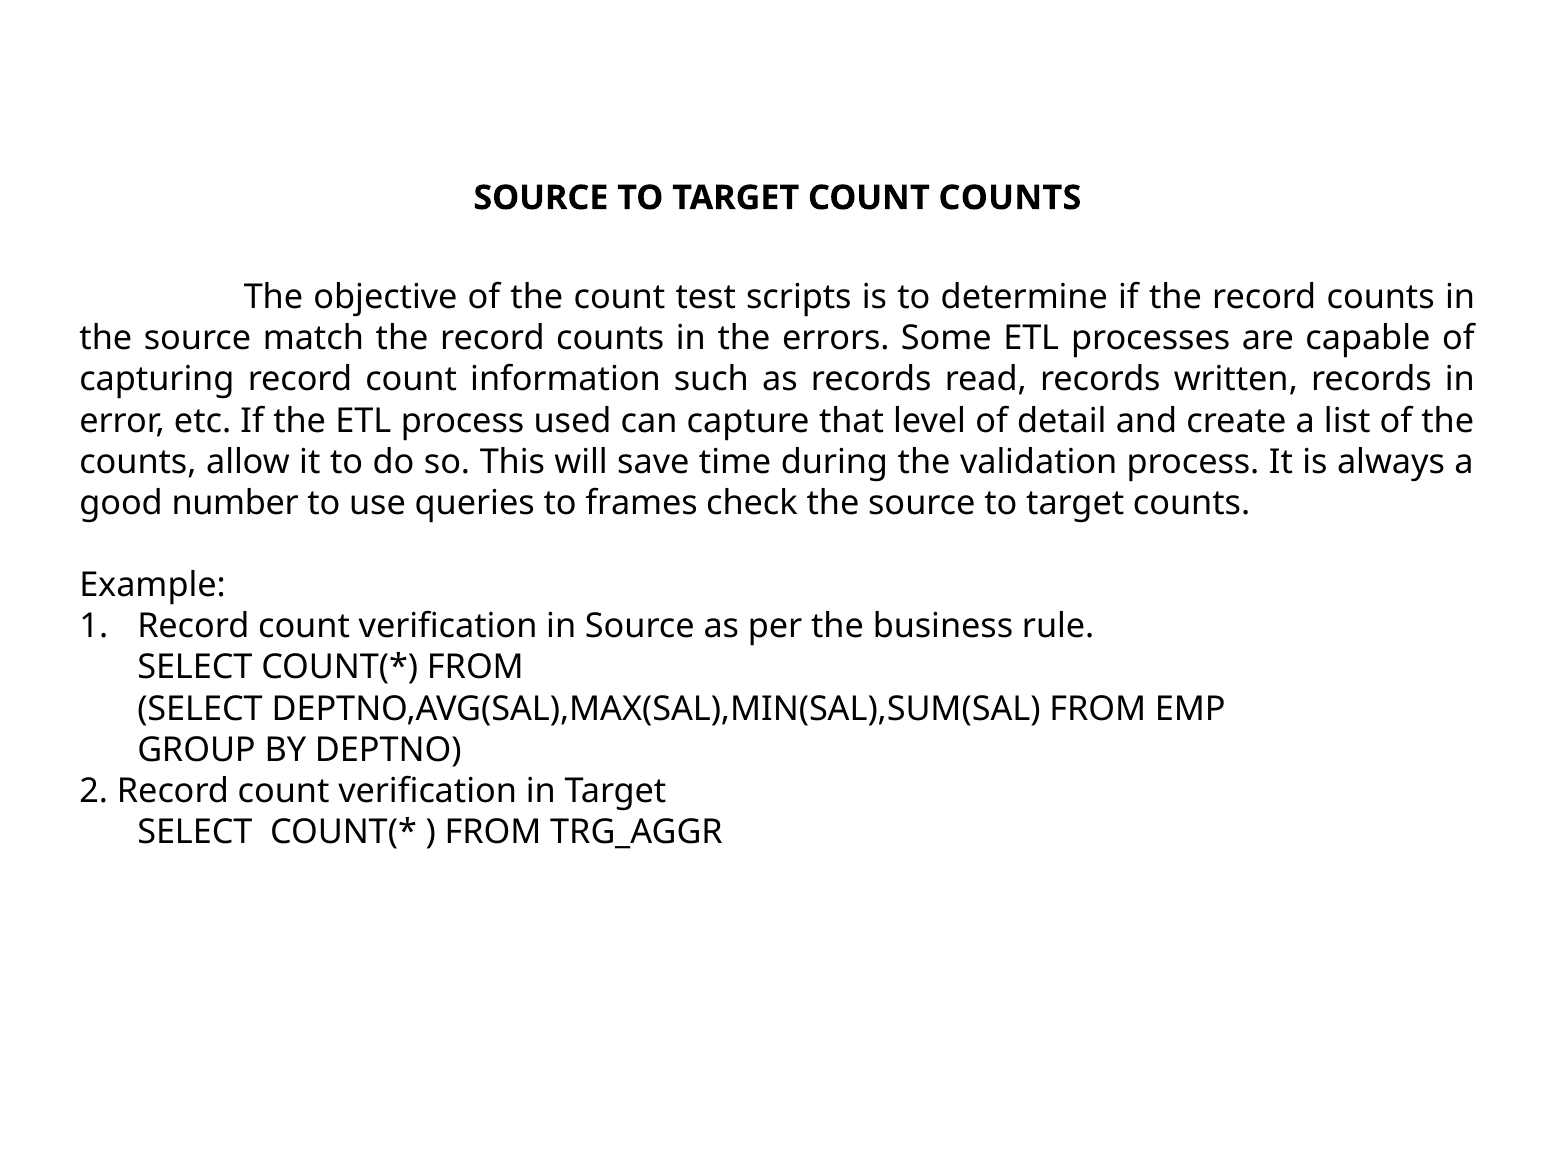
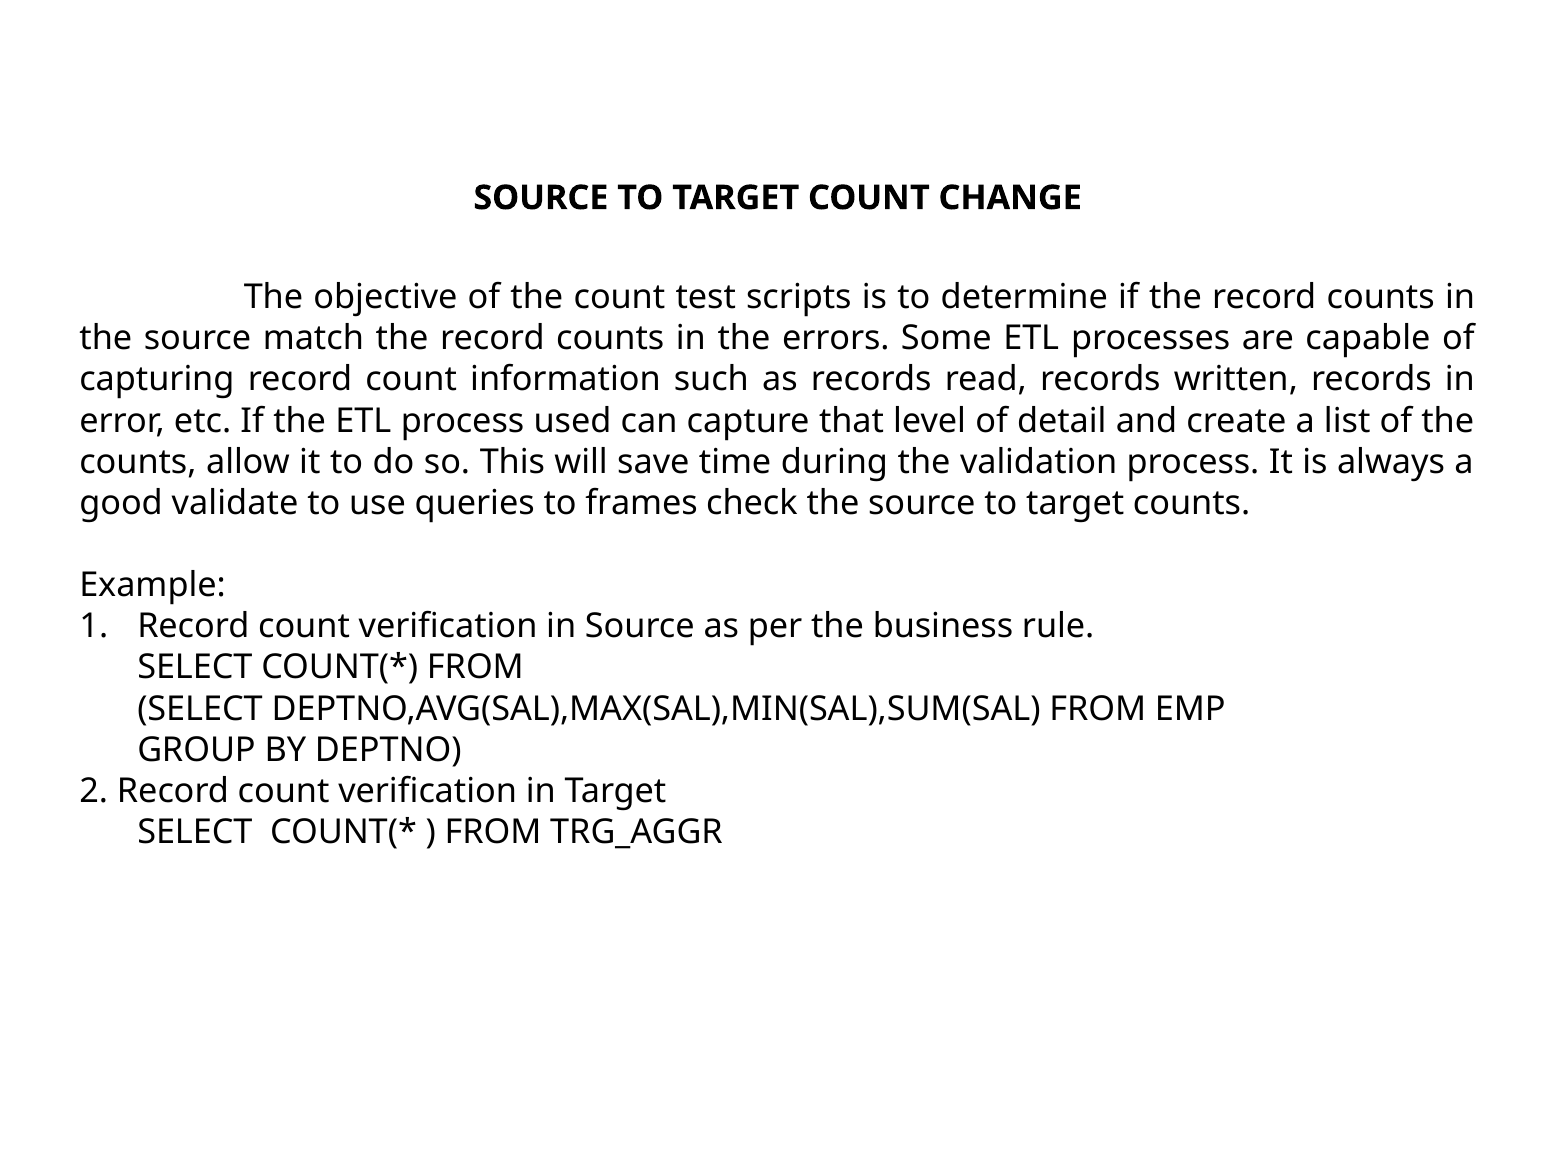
COUNT COUNTS: COUNTS -> CHANGE
number: number -> validate
